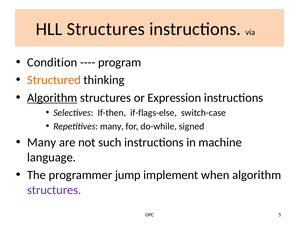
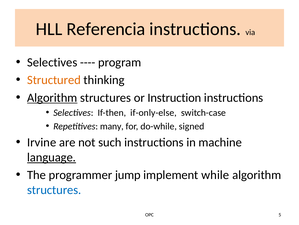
HLL Structures: Structures -> Referencia
Condition at (52, 62): Condition -> Selectives
Expression: Expression -> Instruction
if-flags-else: if-flags-else -> if-only-else
Many at (42, 142): Many -> Irvine
language underline: none -> present
when: when -> while
structures at (54, 189) colour: purple -> blue
